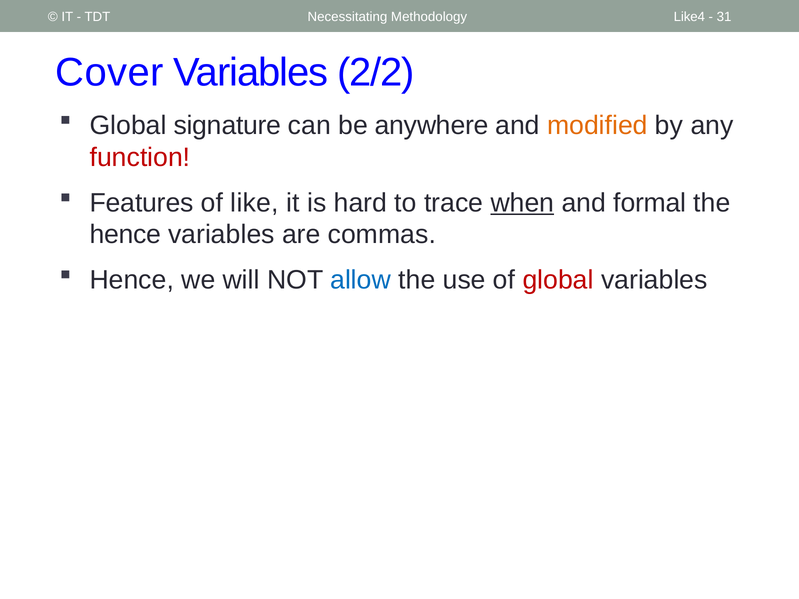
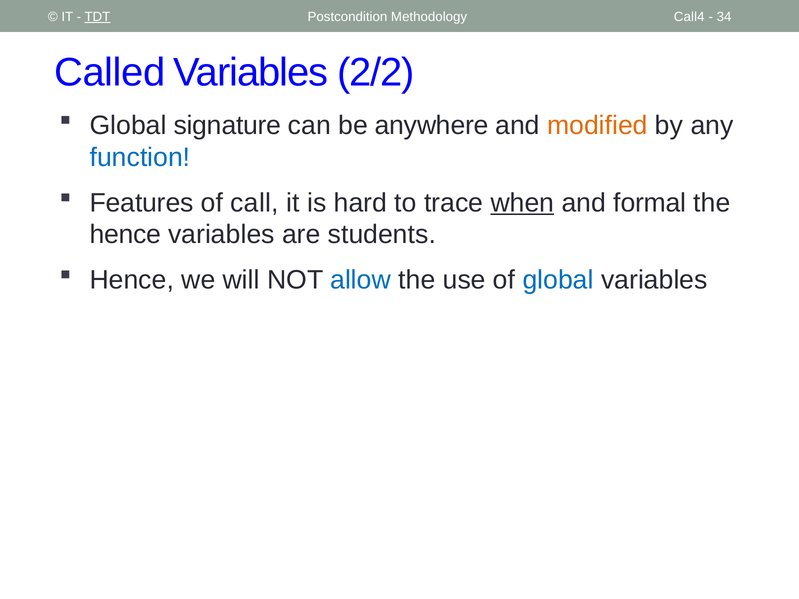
TDT underline: none -> present
Necessitating: Necessitating -> Postcondition
Like4: Like4 -> Call4
31: 31 -> 34
Cover: Cover -> Called
function colour: red -> blue
like: like -> call
commas: commas -> students
global at (558, 280) colour: red -> blue
